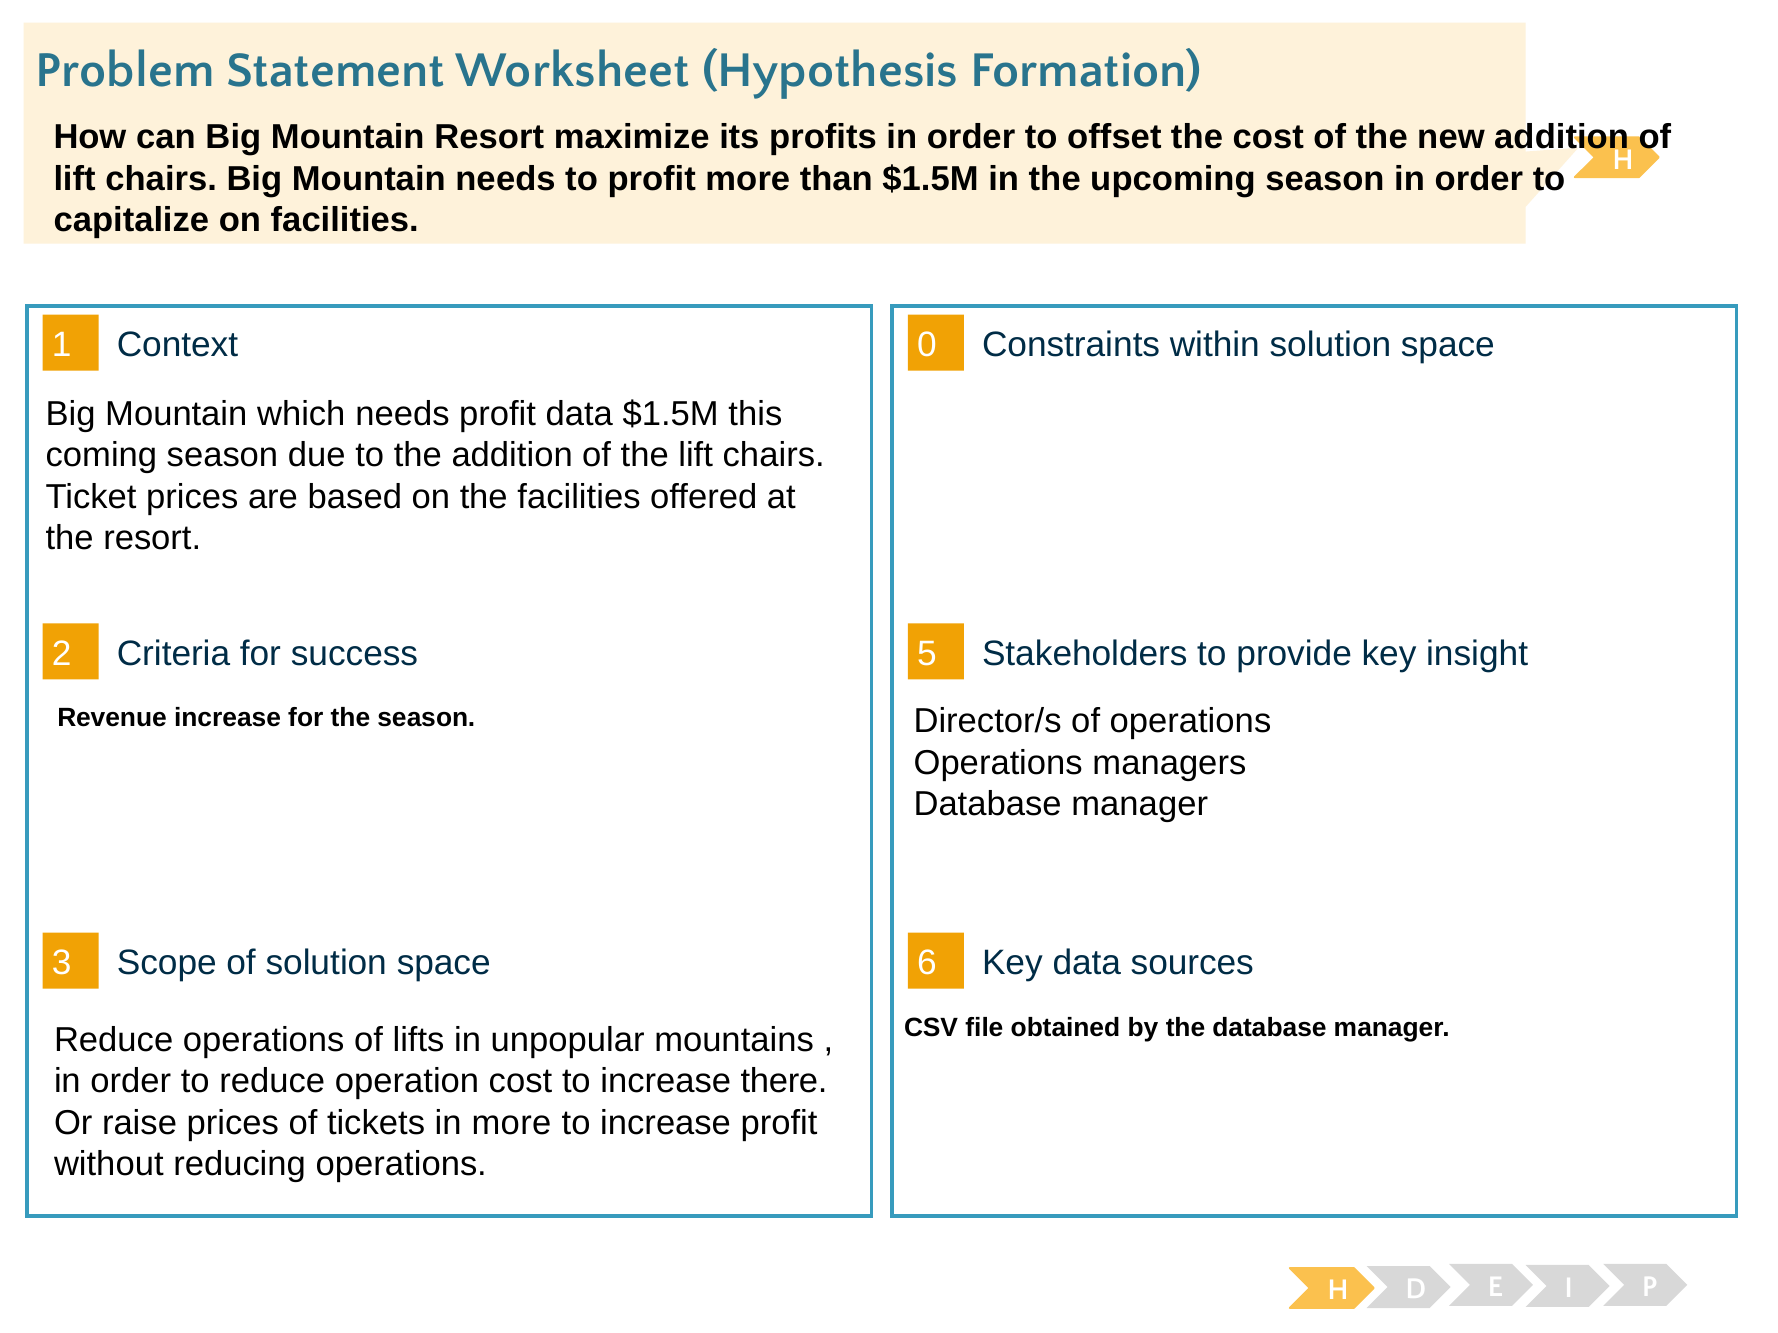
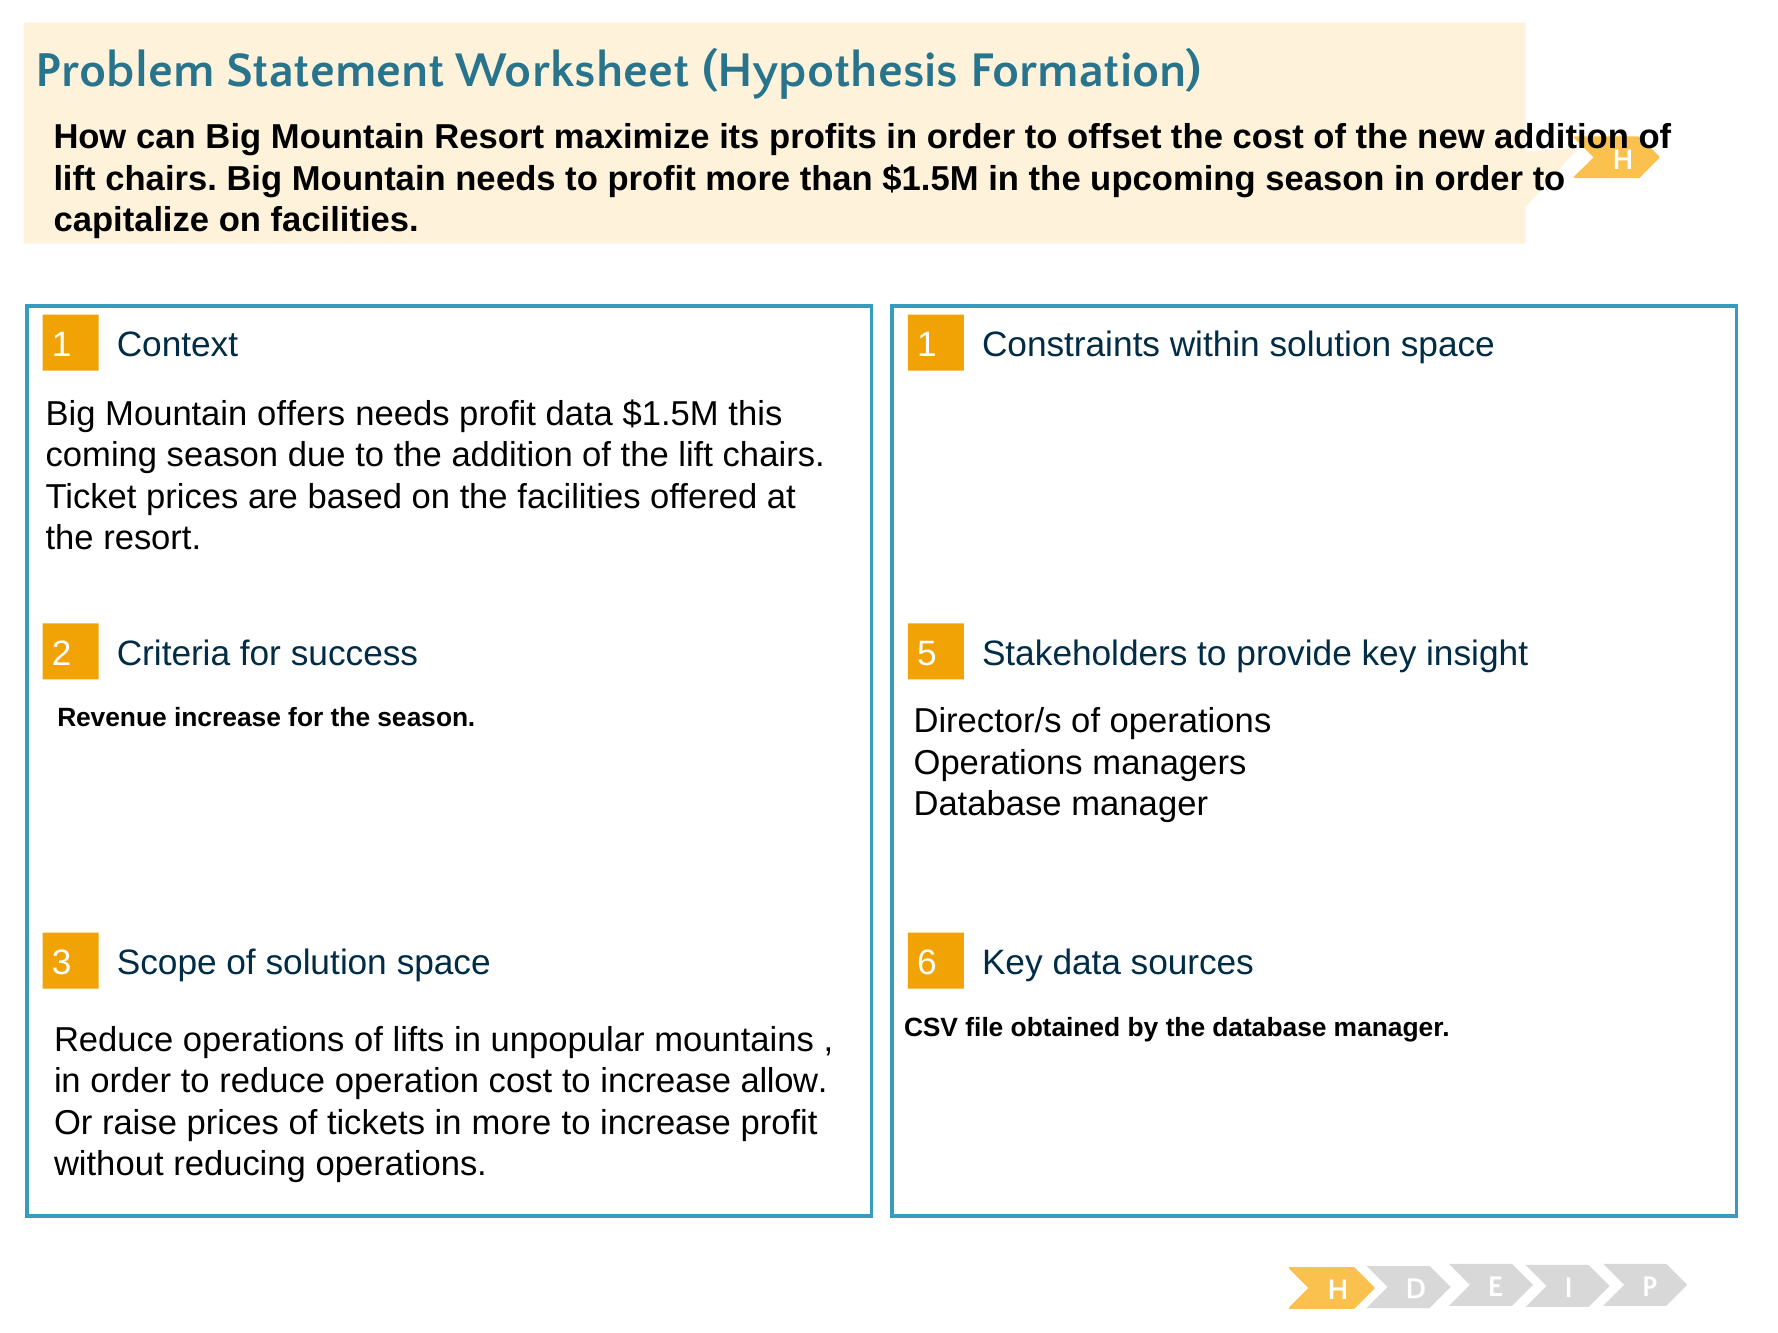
1 0: 0 -> 1
which: which -> offers
there: there -> allow
